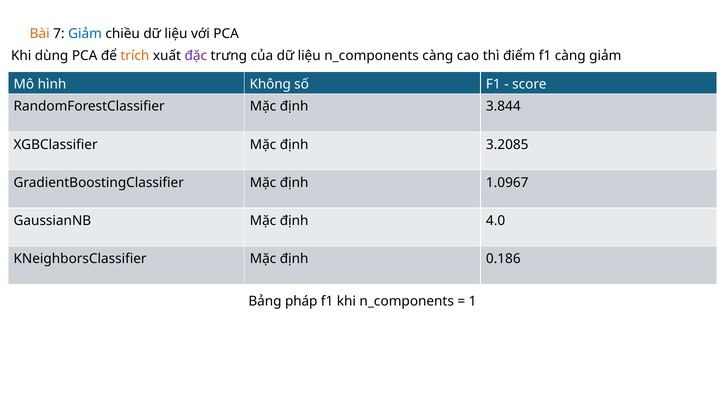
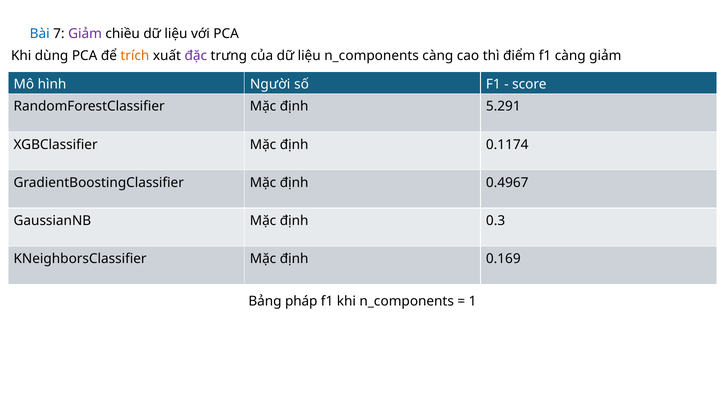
Bài colour: orange -> blue
Giảm at (85, 34) colour: blue -> purple
Không: Không -> Người
3.844: 3.844 -> 5.291
3.2085: 3.2085 -> 0.1174
1.0967: 1.0967 -> 0.4967
4.0: 4.0 -> 0.3
0.186: 0.186 -> 0.169
